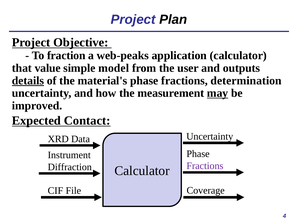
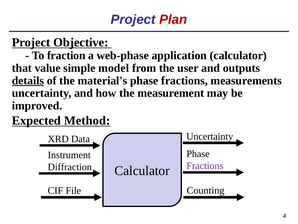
Plan colour: black -> red
web-peaks: web-peaks -> web-phase
determination: determination -> measurements
may underline: present -> none
Contact: Contact -> Method
Coverage: Coverage -> Counting
